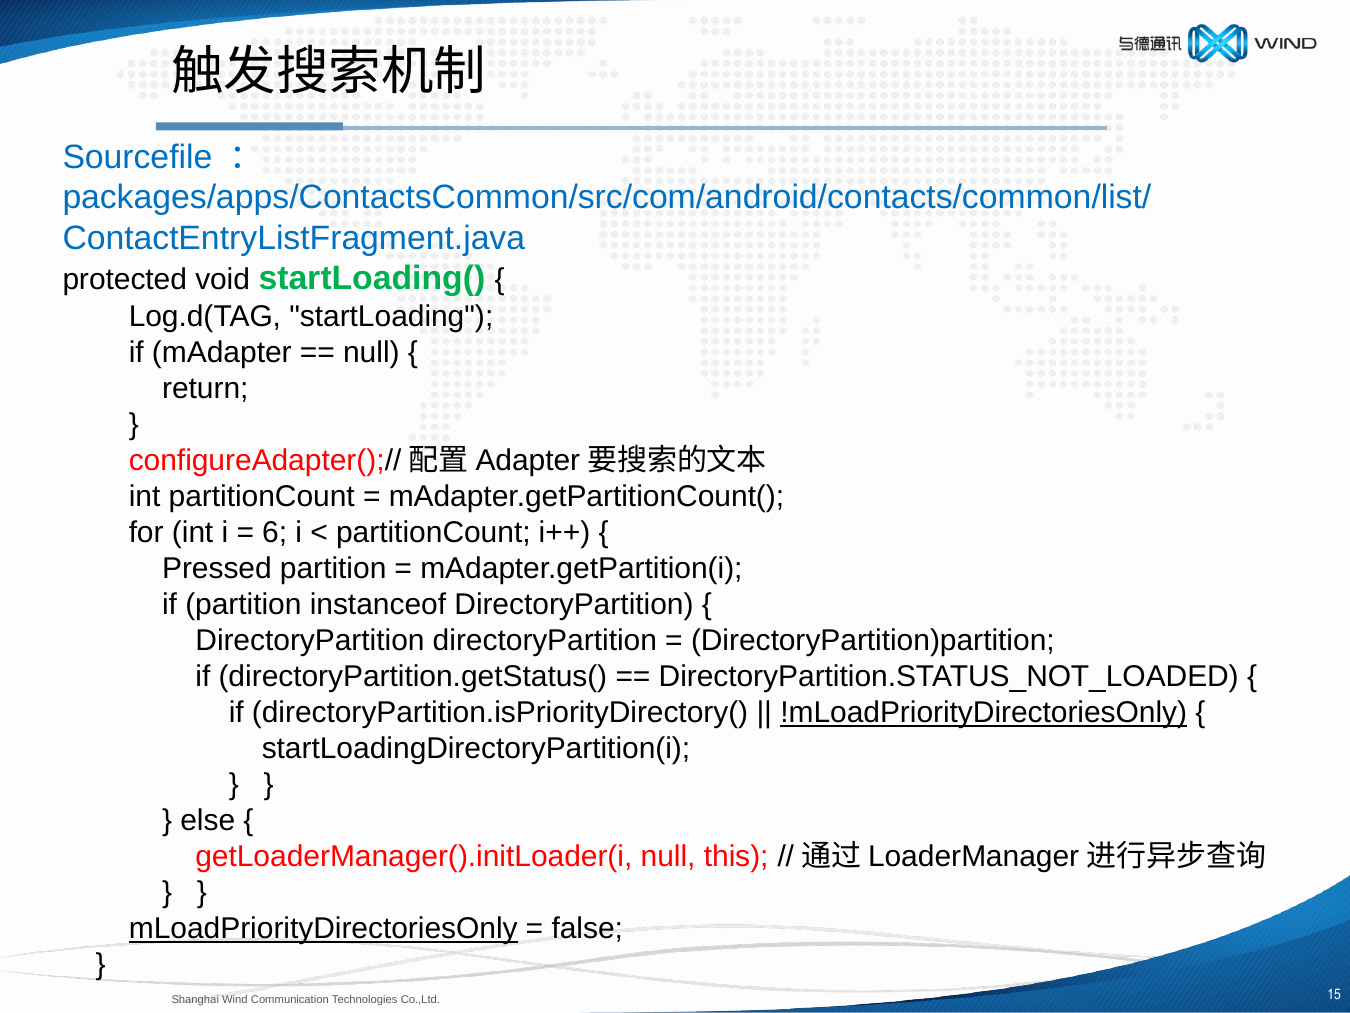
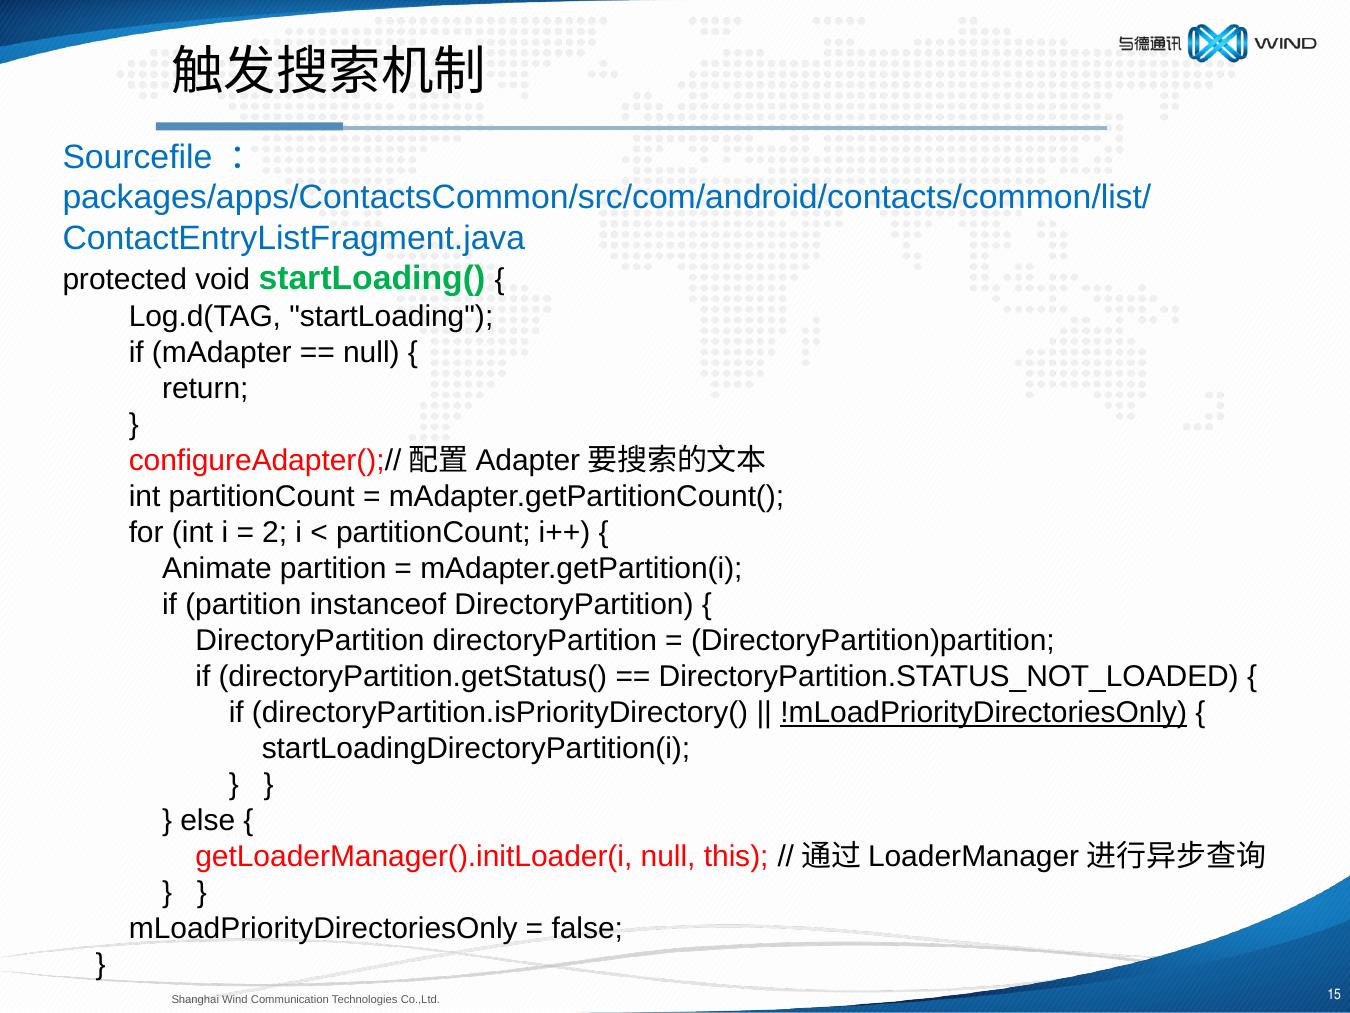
6: 6 -> 2
Pressed: Pressed -> Animate
mLoadPriorityDirectoriesOnly underline: present -> none
